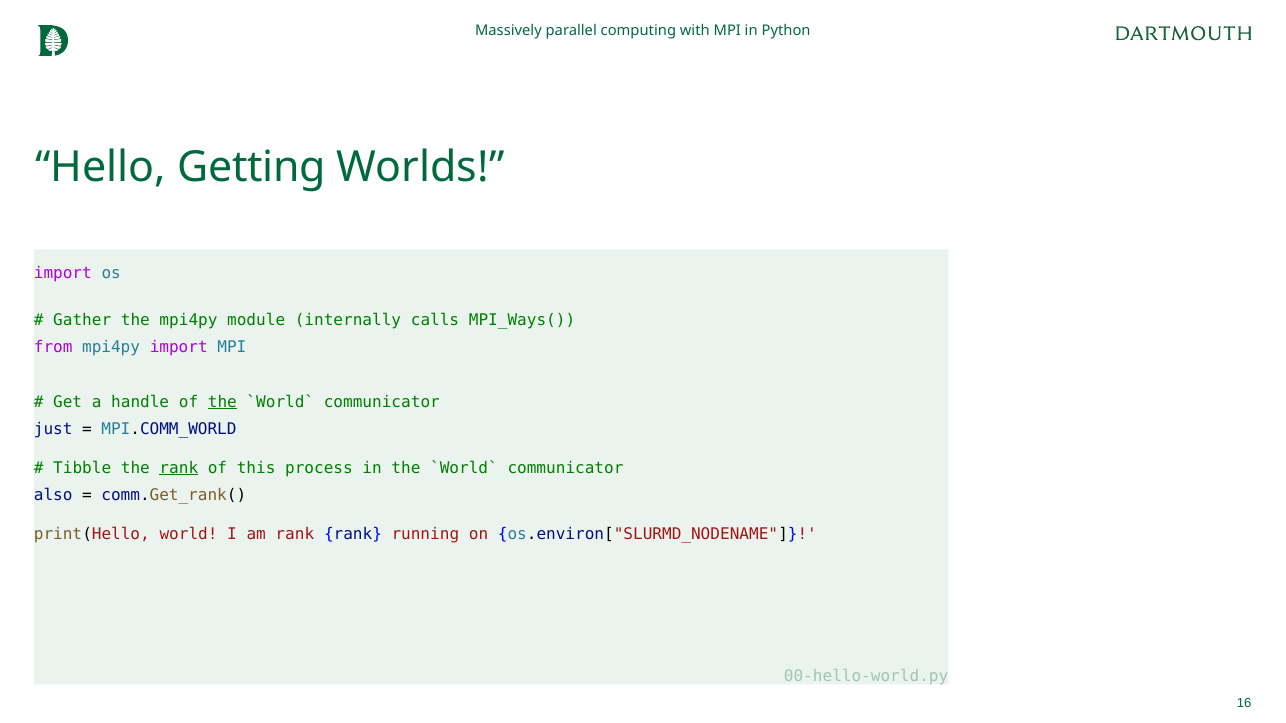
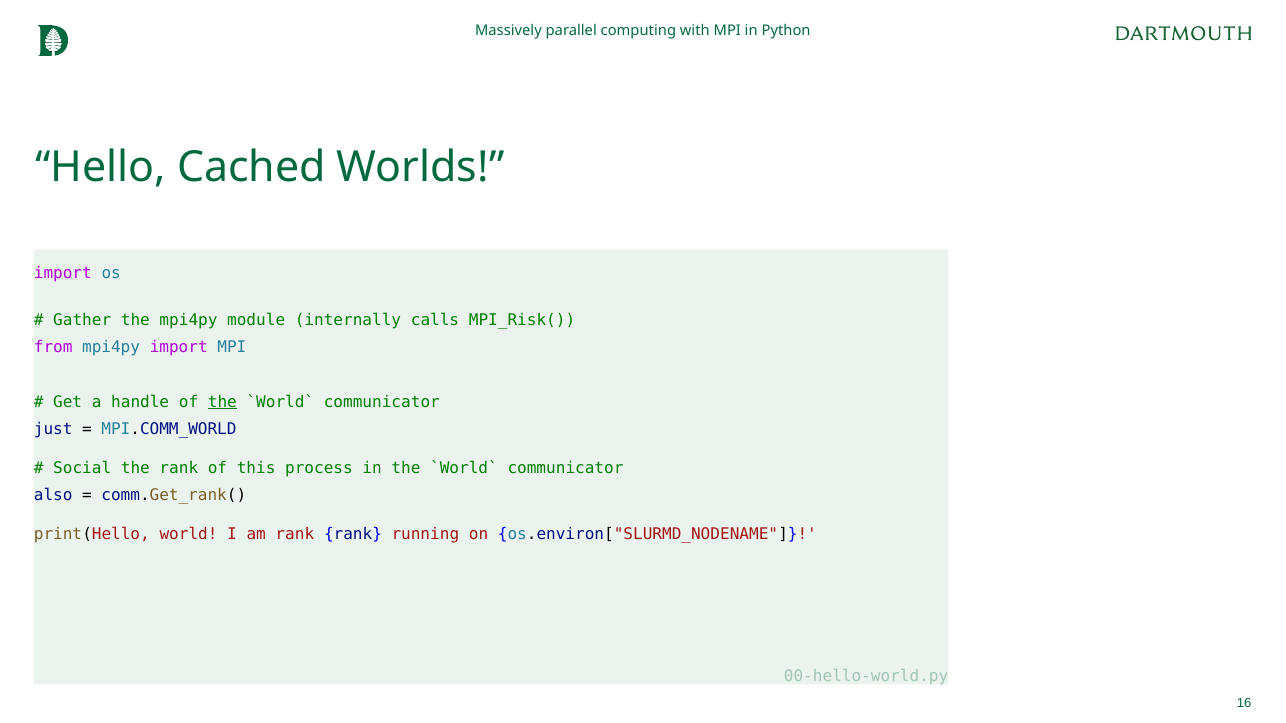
Getting: Getting -> Cached
MPI_Ways(: MPI_Ways( -> MPI_Risk(
Tibble: Tibble -> Social
rank at (179, 468) underline: present -> none
